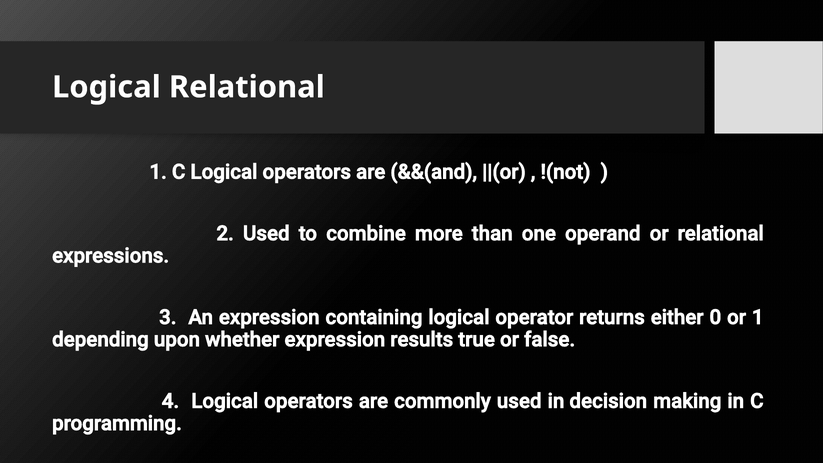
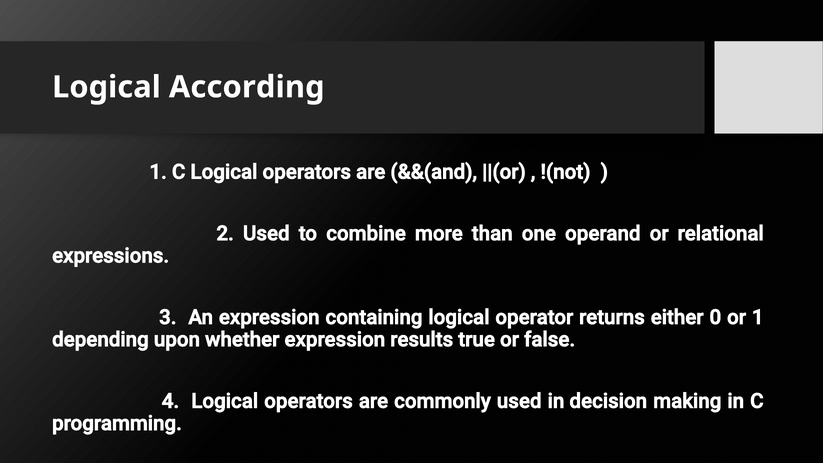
Logical Relational: Relational -> According
